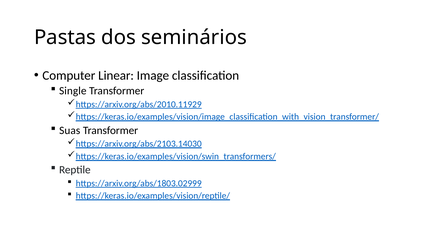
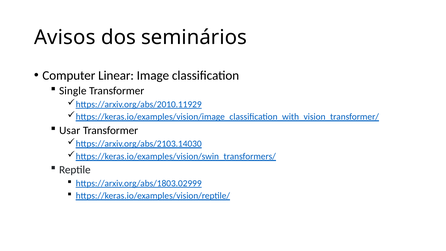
Pastas: Pastas -> Avisos
Suas: Suas -> Usar
